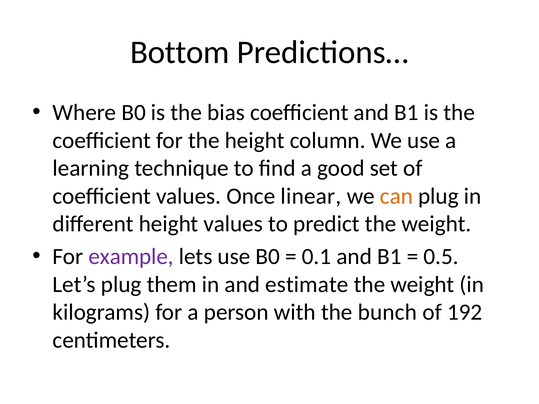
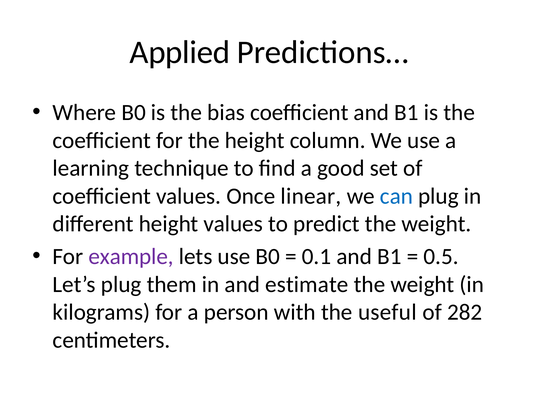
Bottom: Bottom -> Applied
can colour: orange -> blue
bunch: bunch -> useful
192: 192 -> 282
